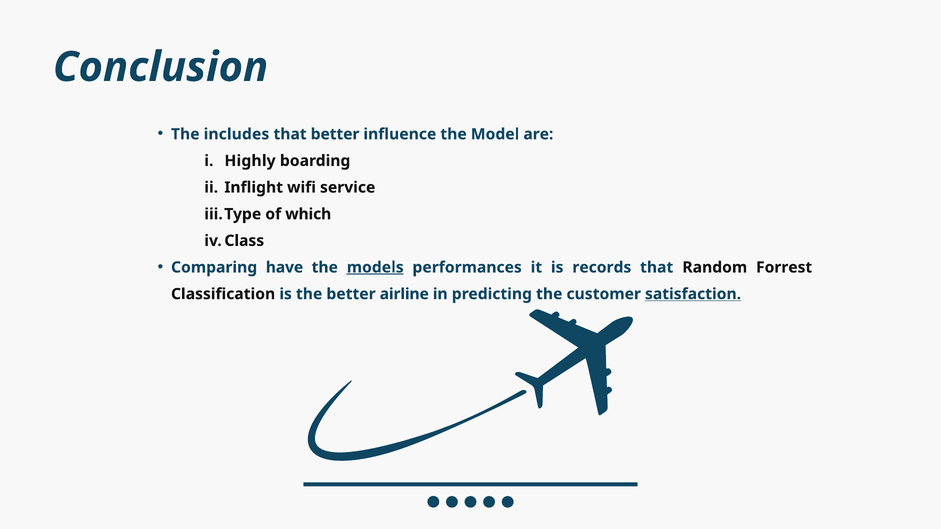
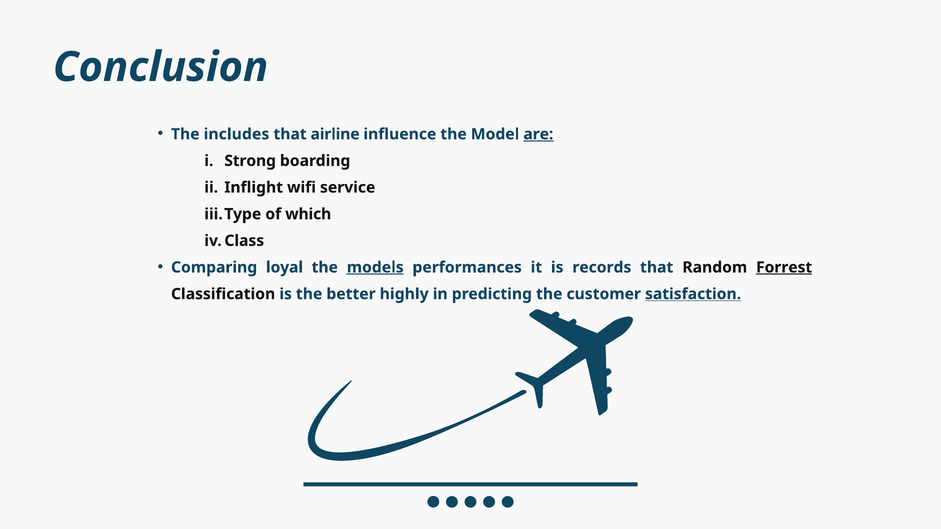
that better: better -> airline
are underline: none -> present
Highly: Highly -> Strong
have: have -> loyal
Forrest underline: none -> present
airline: airline -> highly
